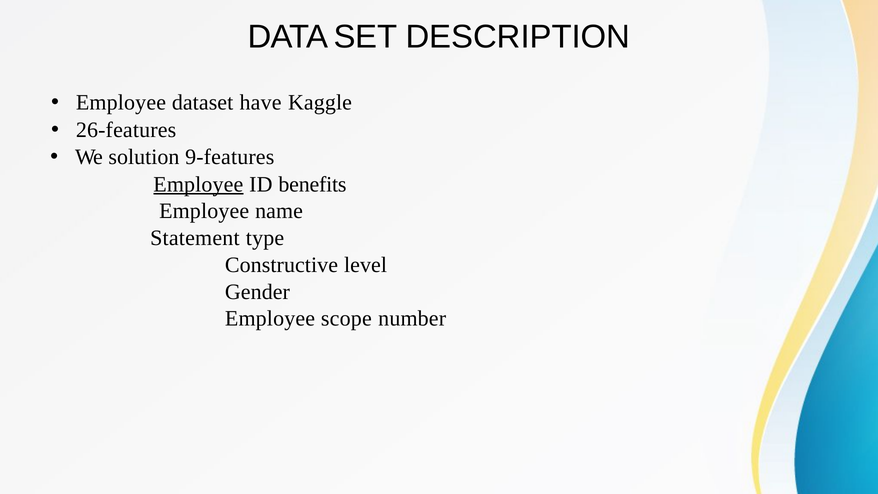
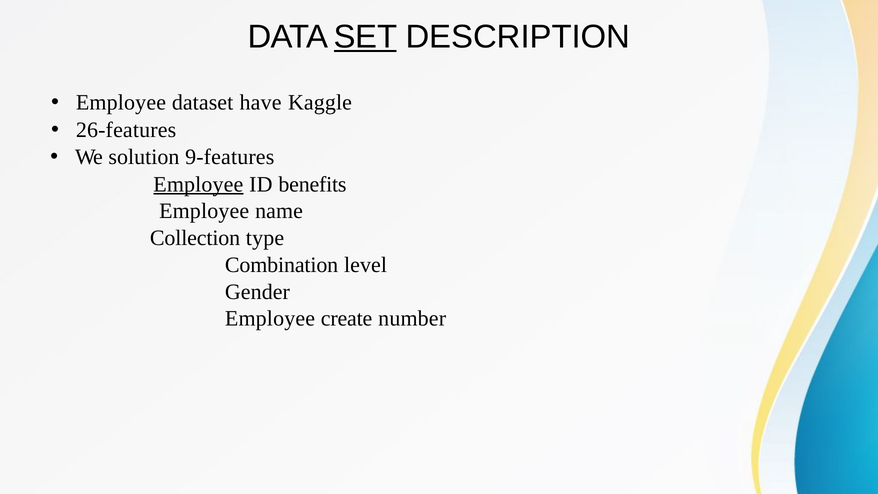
SET underline: none -> present
Statement: Statement -> Collection
Constructive: Constructive -> Combination
scope: scope -> create
